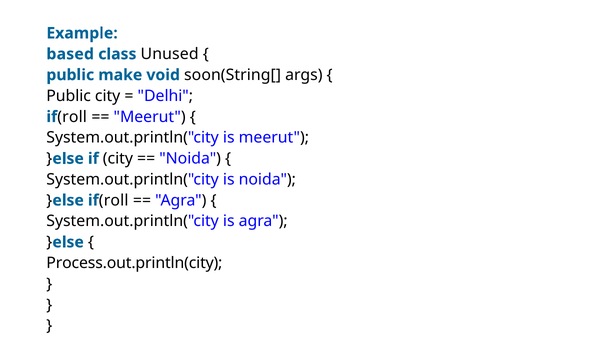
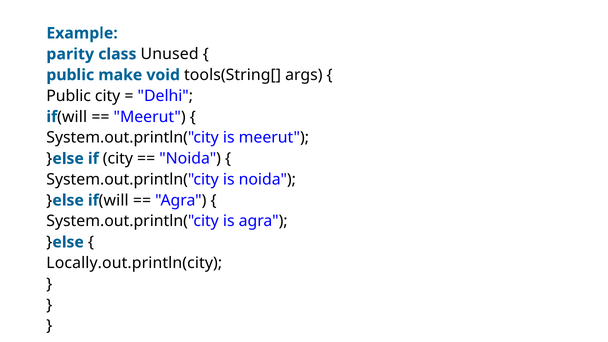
based: based -> parity
soon(String[: soon(String[ -> tools(String[
roll at (72, 117): roll -> will
roll at (114, 200): roll -> will
Process.out.println(city: Process.out.println(city -> Locally.out.println(city
